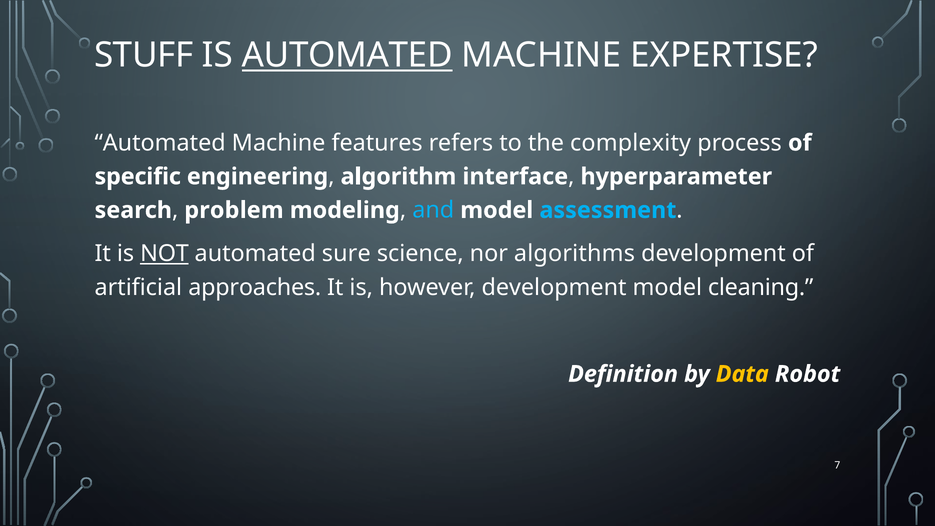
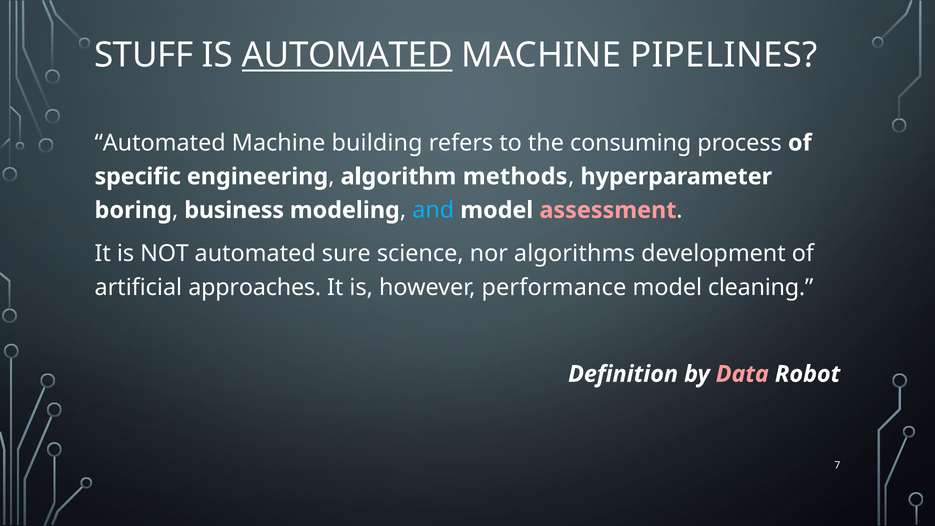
EXPERTISE: EXPERTISE -> PIPELINES
features: features -> building
complexity: complexity -> consuming
interface: interface -> methods
search: search -> boring
problem: problem -> business
assessment colour: light blue -> pink
NOT underline: present -> none
however development: development -> performance
Data colour: yellow -> pink
